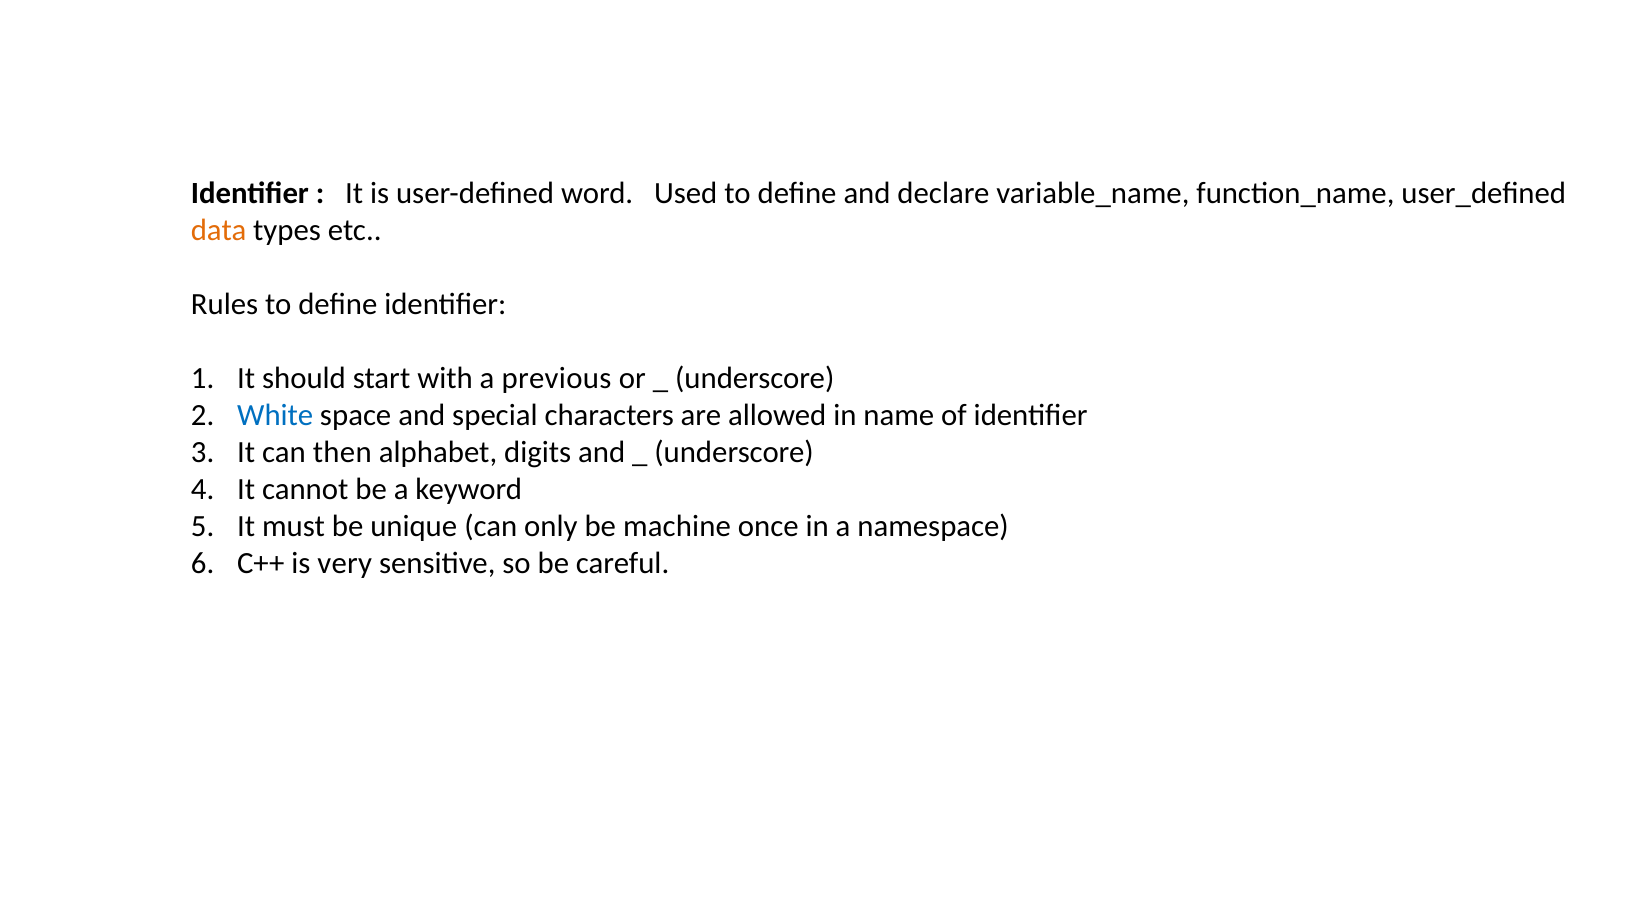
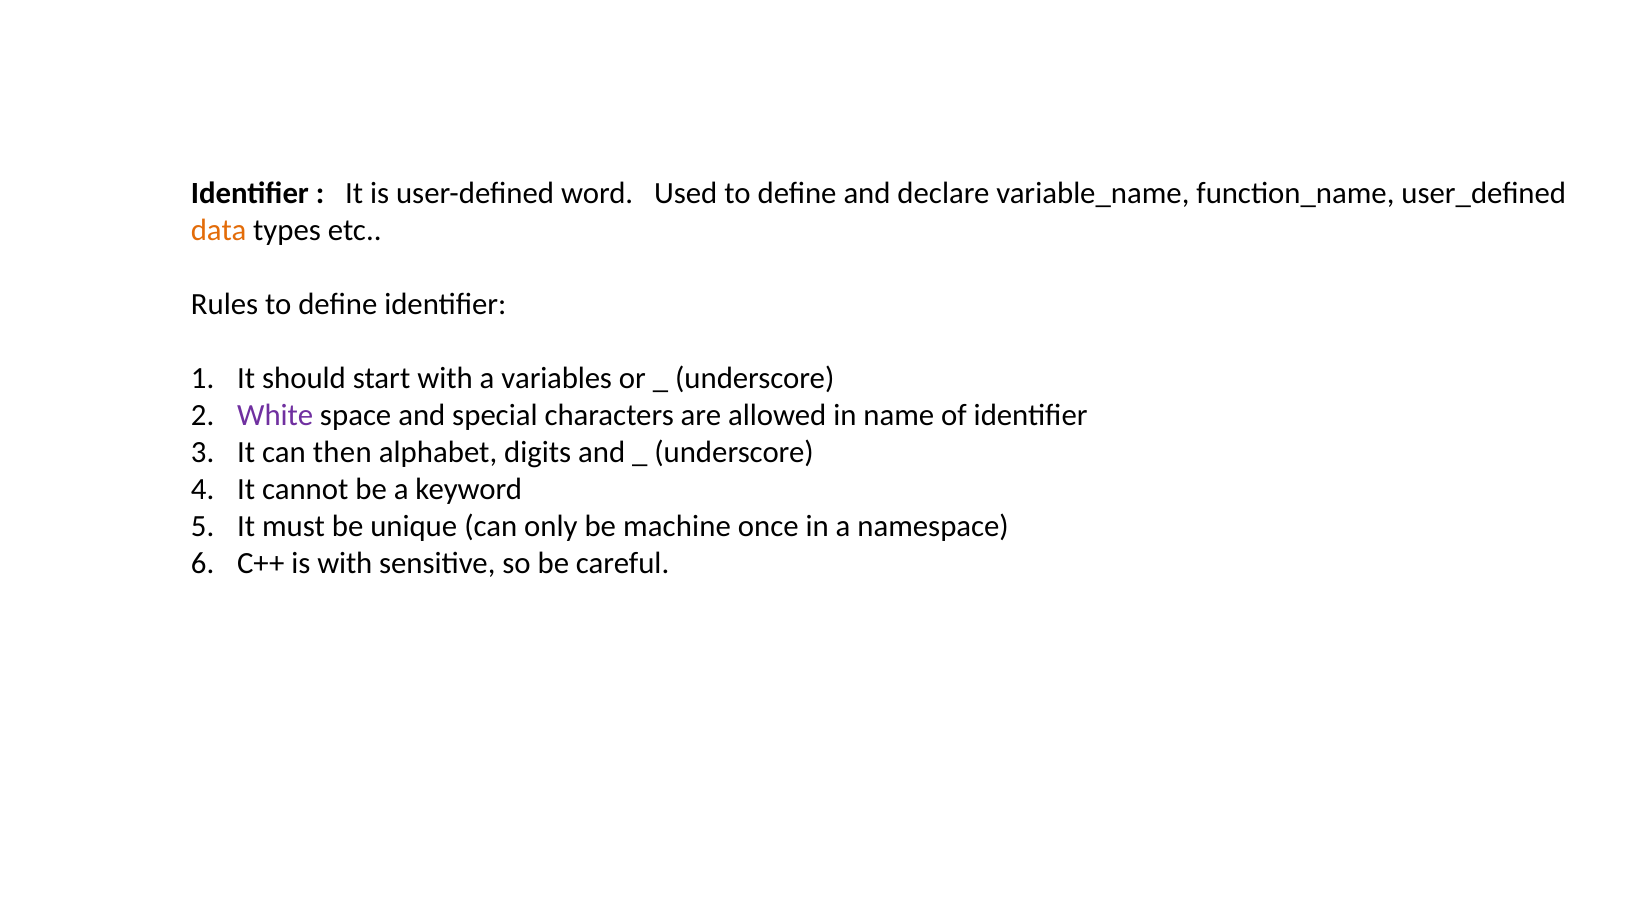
previous: previous -> variables
White colour: blue -> purple
is very: very -> with
